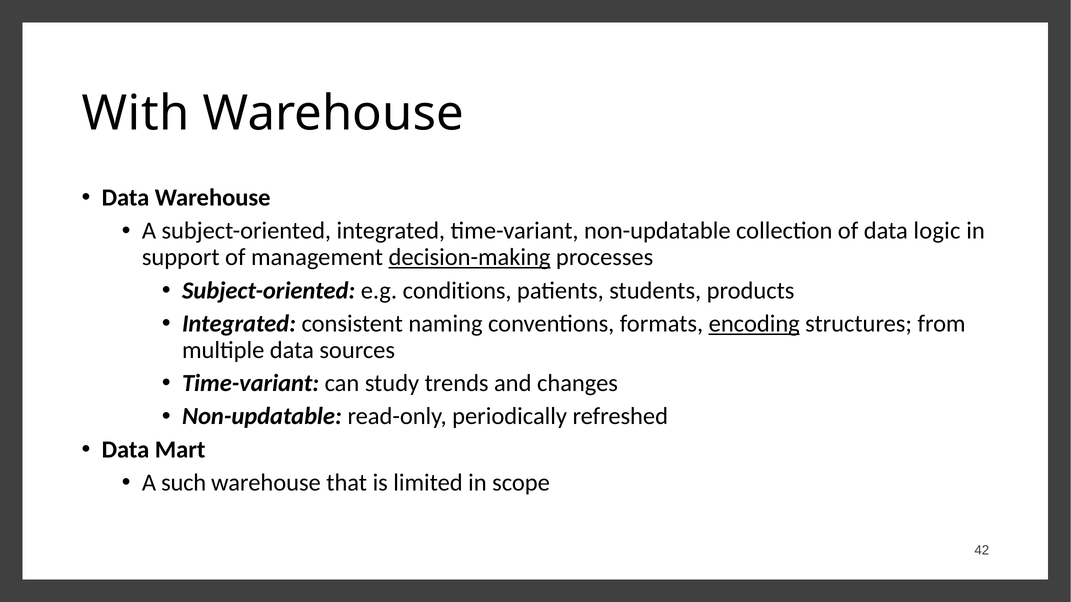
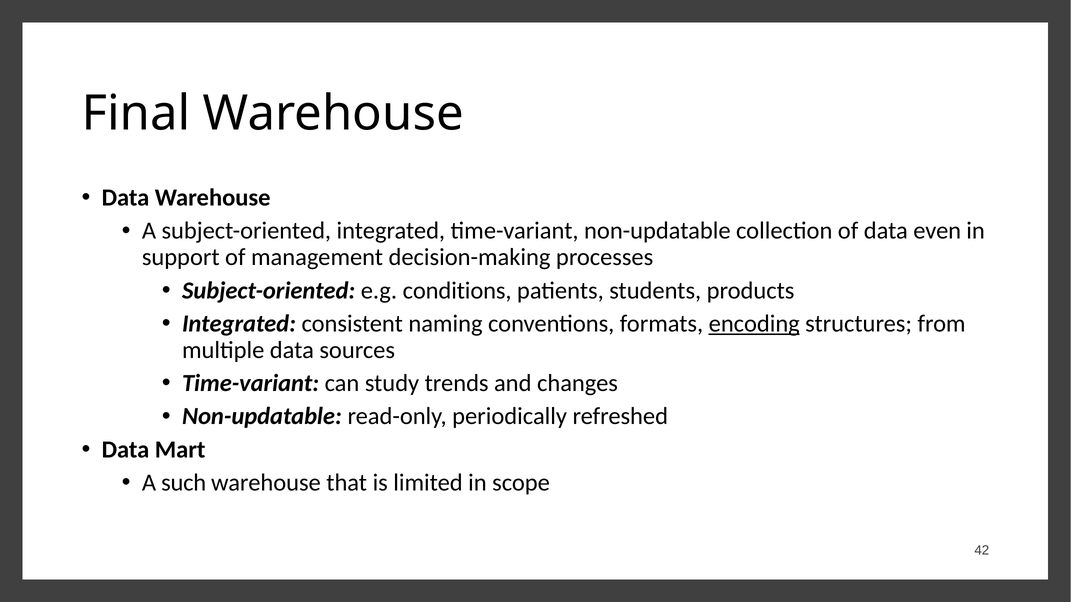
With: With -> Final
logic: logic -> even
decision-making underline: present -> none
